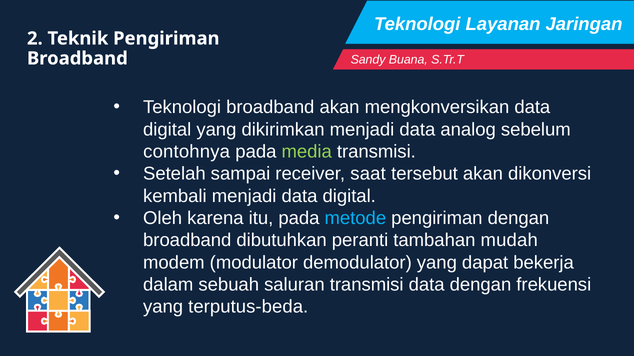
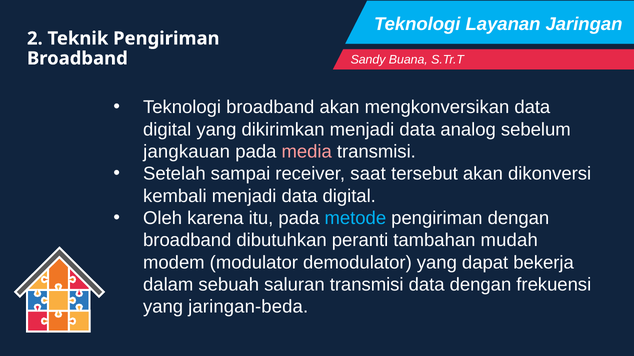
contohnya: contohnya -> jangkauan
media colour: light green -> pink
terputus-beda: terputus-beda -> jaringan-beda
